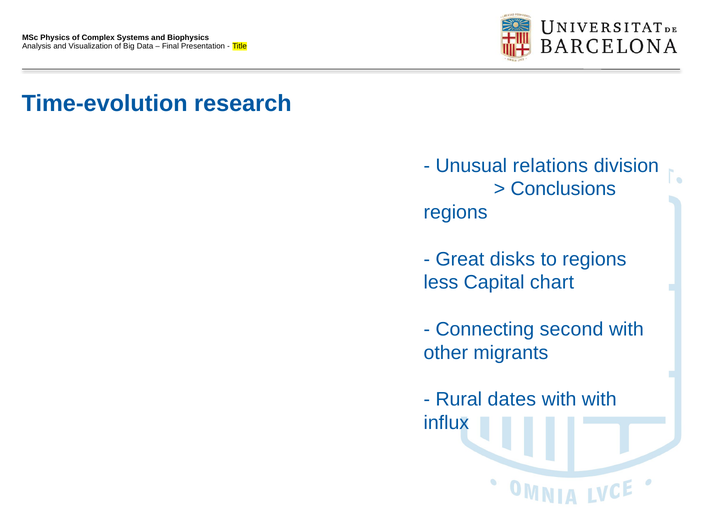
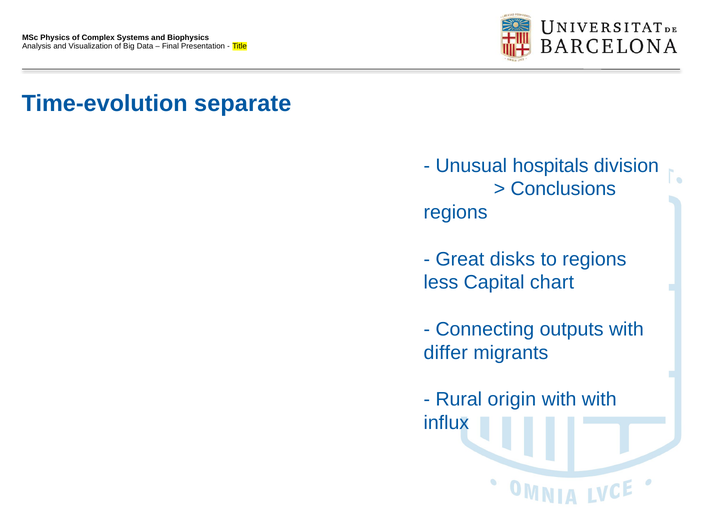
research: research -> separate
relations: relations -> hospitals
second: second -> outputs
other: other -> differ
dates: dates -> origin
